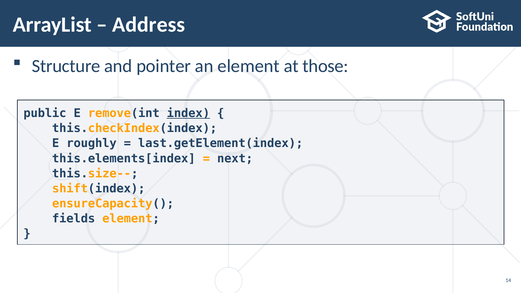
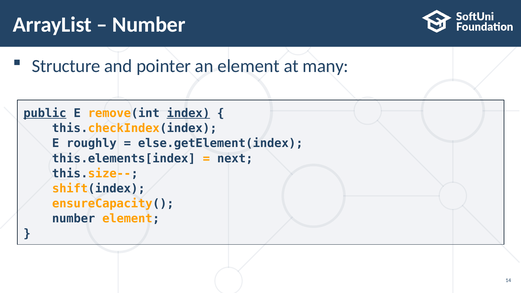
Address at (149, 25): Address -> Number
those: those -> many
public underline: none -> present
last.getElement(index: last.getElement(index -> else.getElement(index
fields at (74, 219): fields -> number
